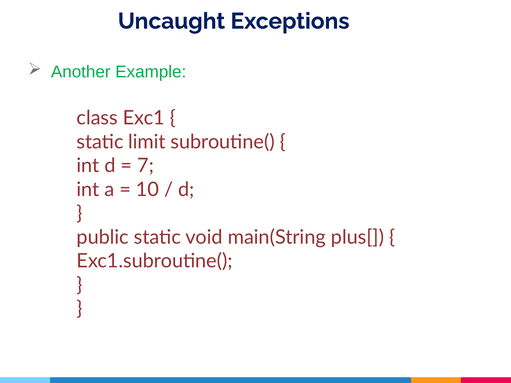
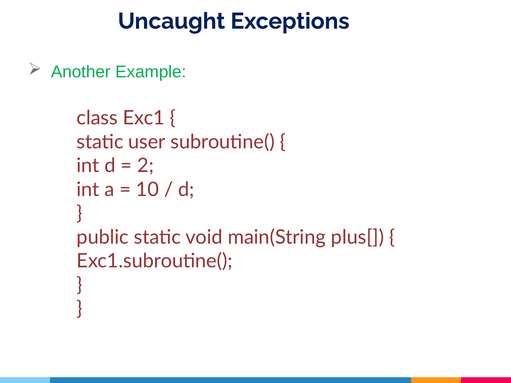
limit: limit -> user
7: 7 -> 2
